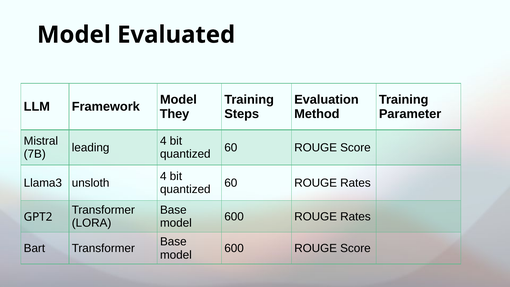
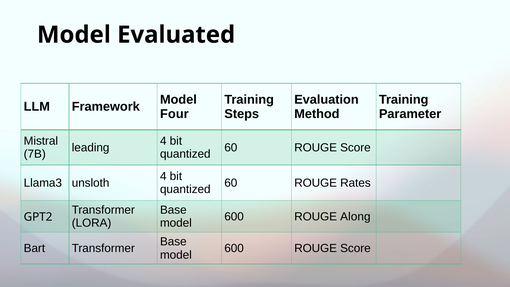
They: They -> Four
600 ROUGE Rates: Rates -> Along
